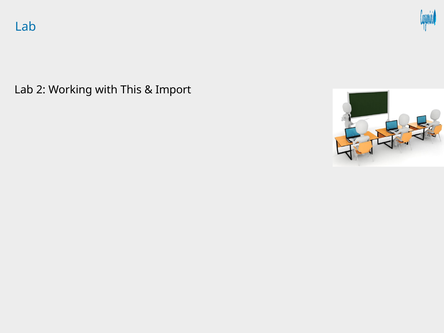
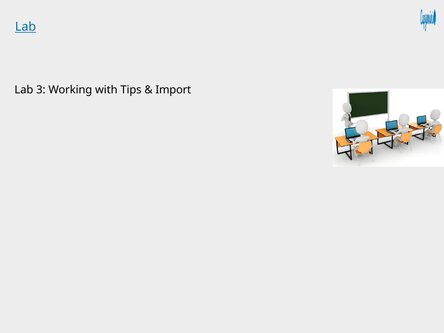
Lab at (26, 27) underline: none -> present
2: 2 -> 3
This: This -> Tips
